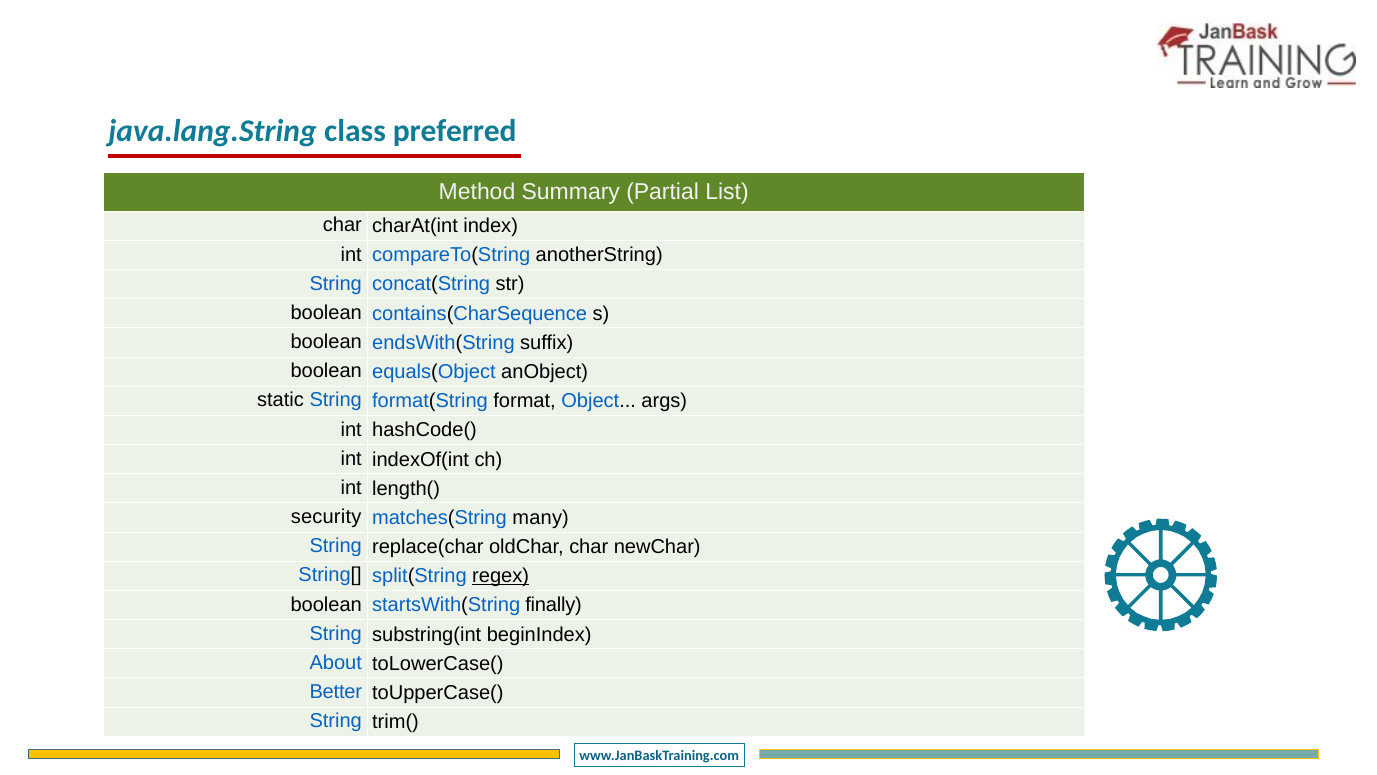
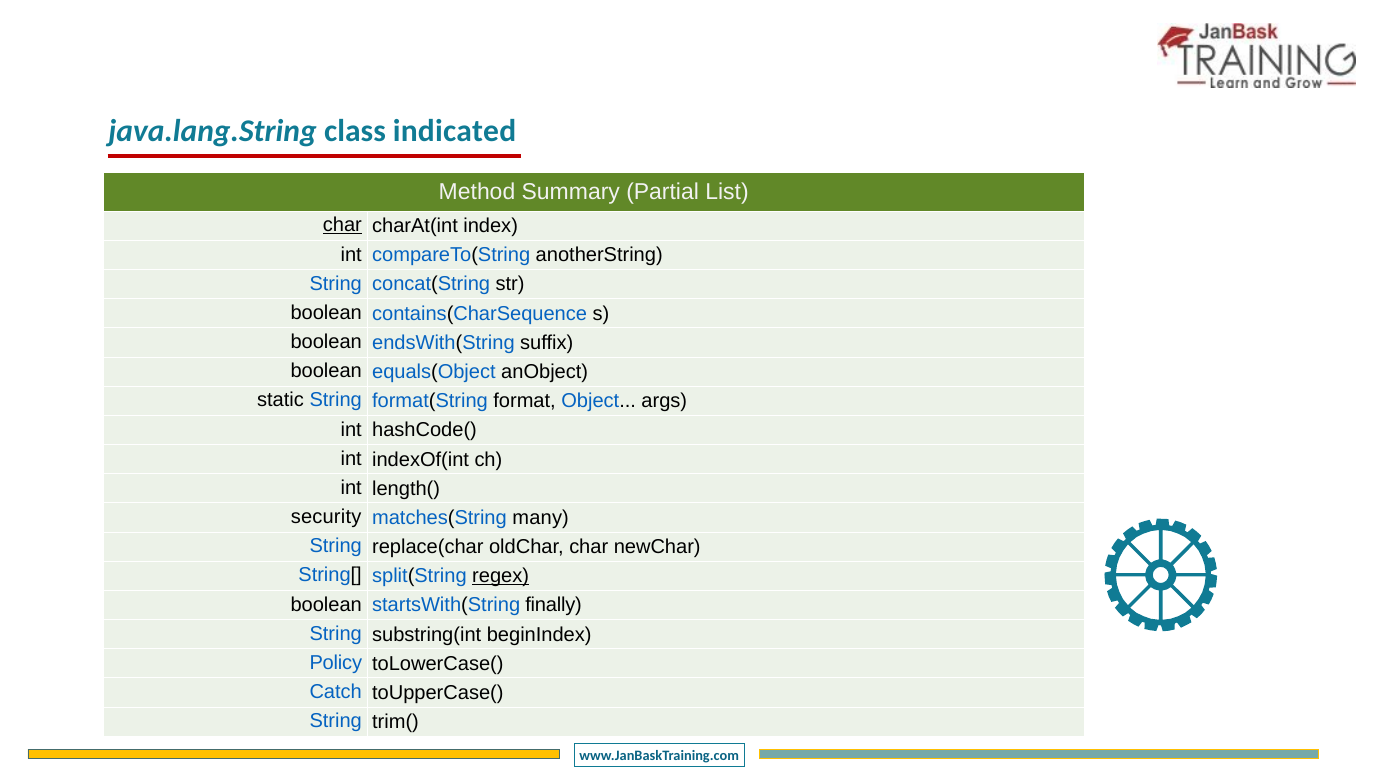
preferred: preferred -> indicated
char at (342, 225) underline: none -> present
About: About -> Policy
Better: Better -> Catch
